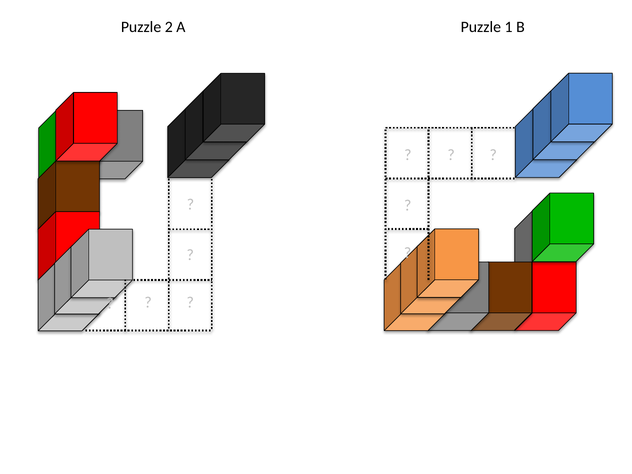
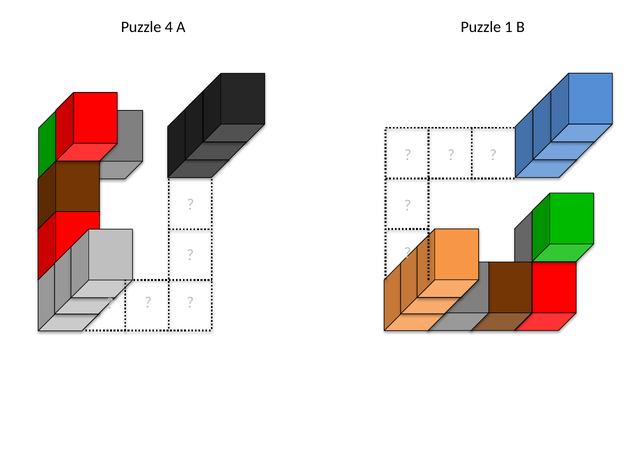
2: 2 -> 4
